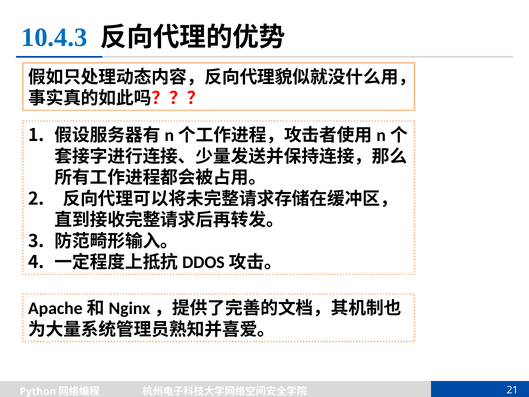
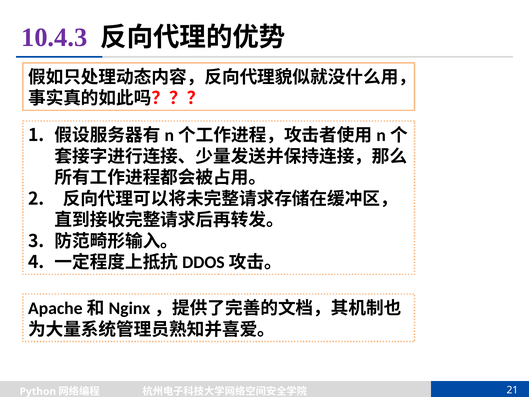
10.4.3 colour: blue -> purple
